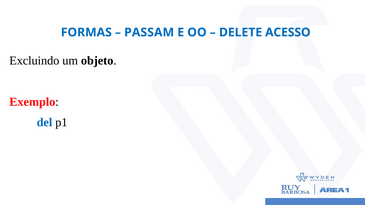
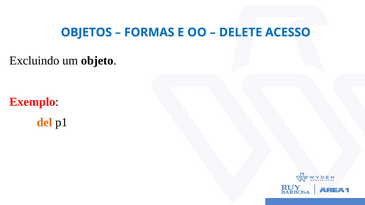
FORMAS: FORMAS -> OBJETOS
PASSAM: PASSAM -> FORMAS
del colour: blue -> orange
